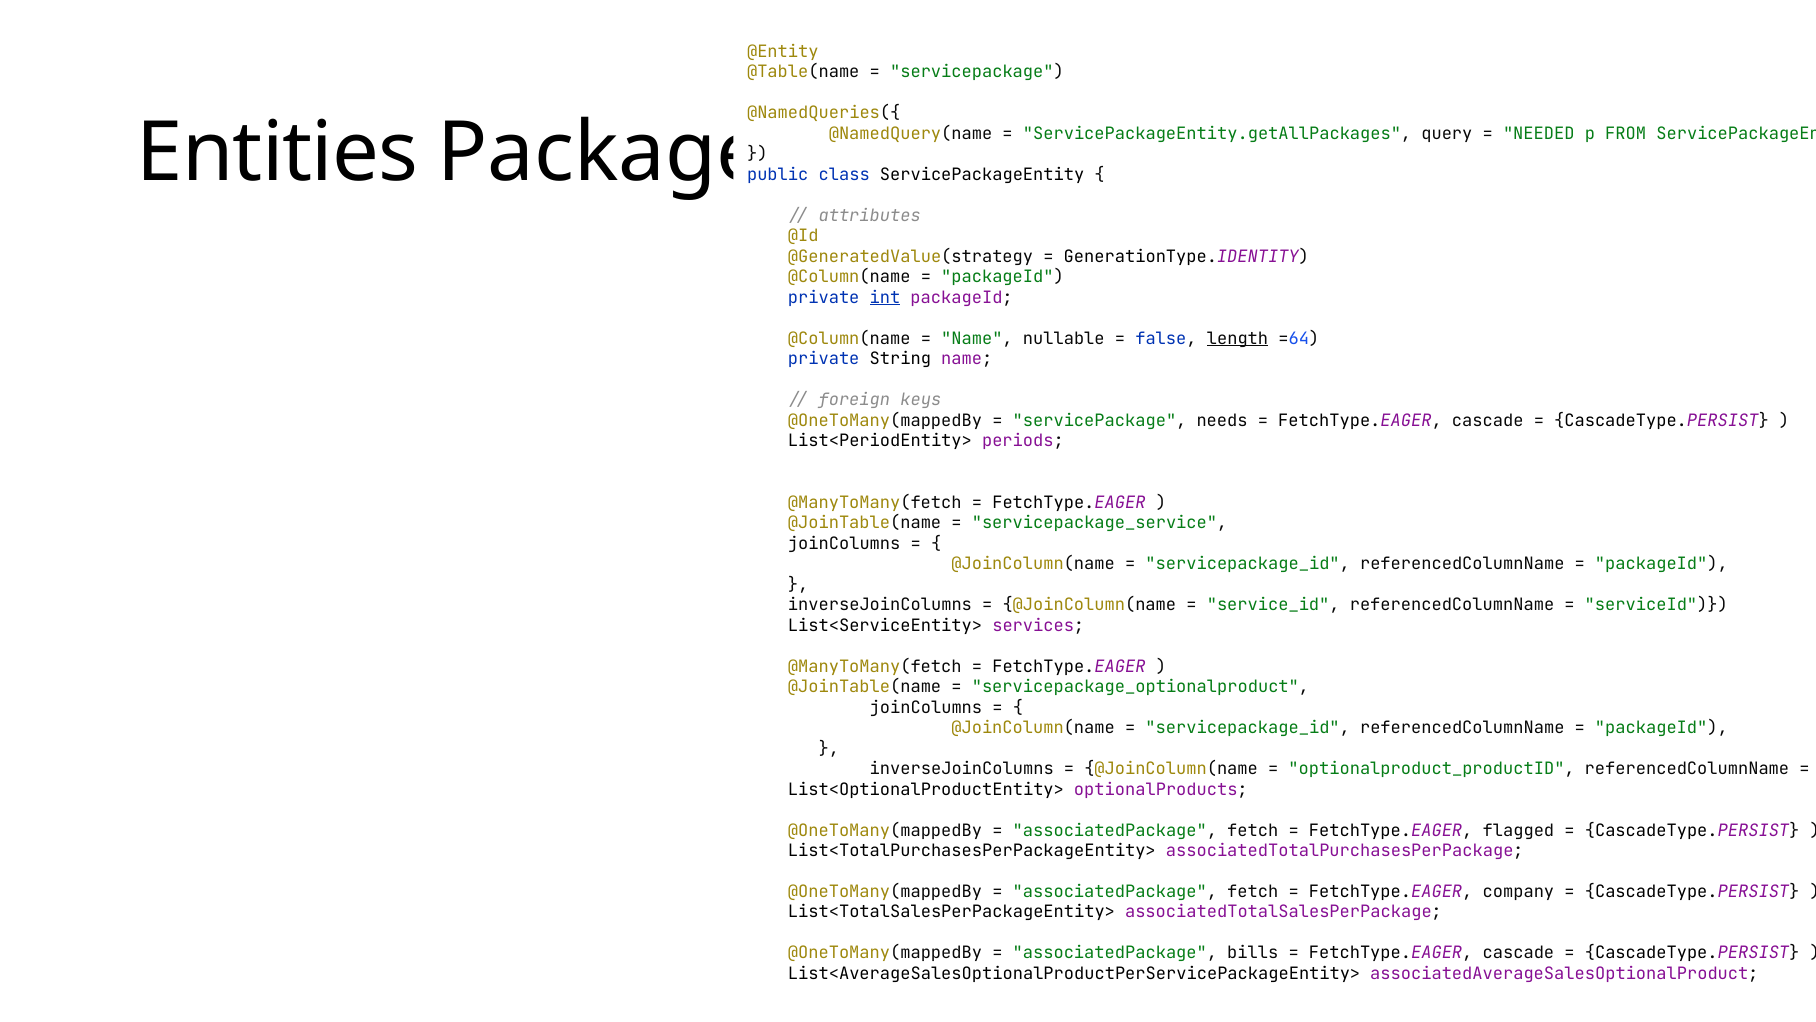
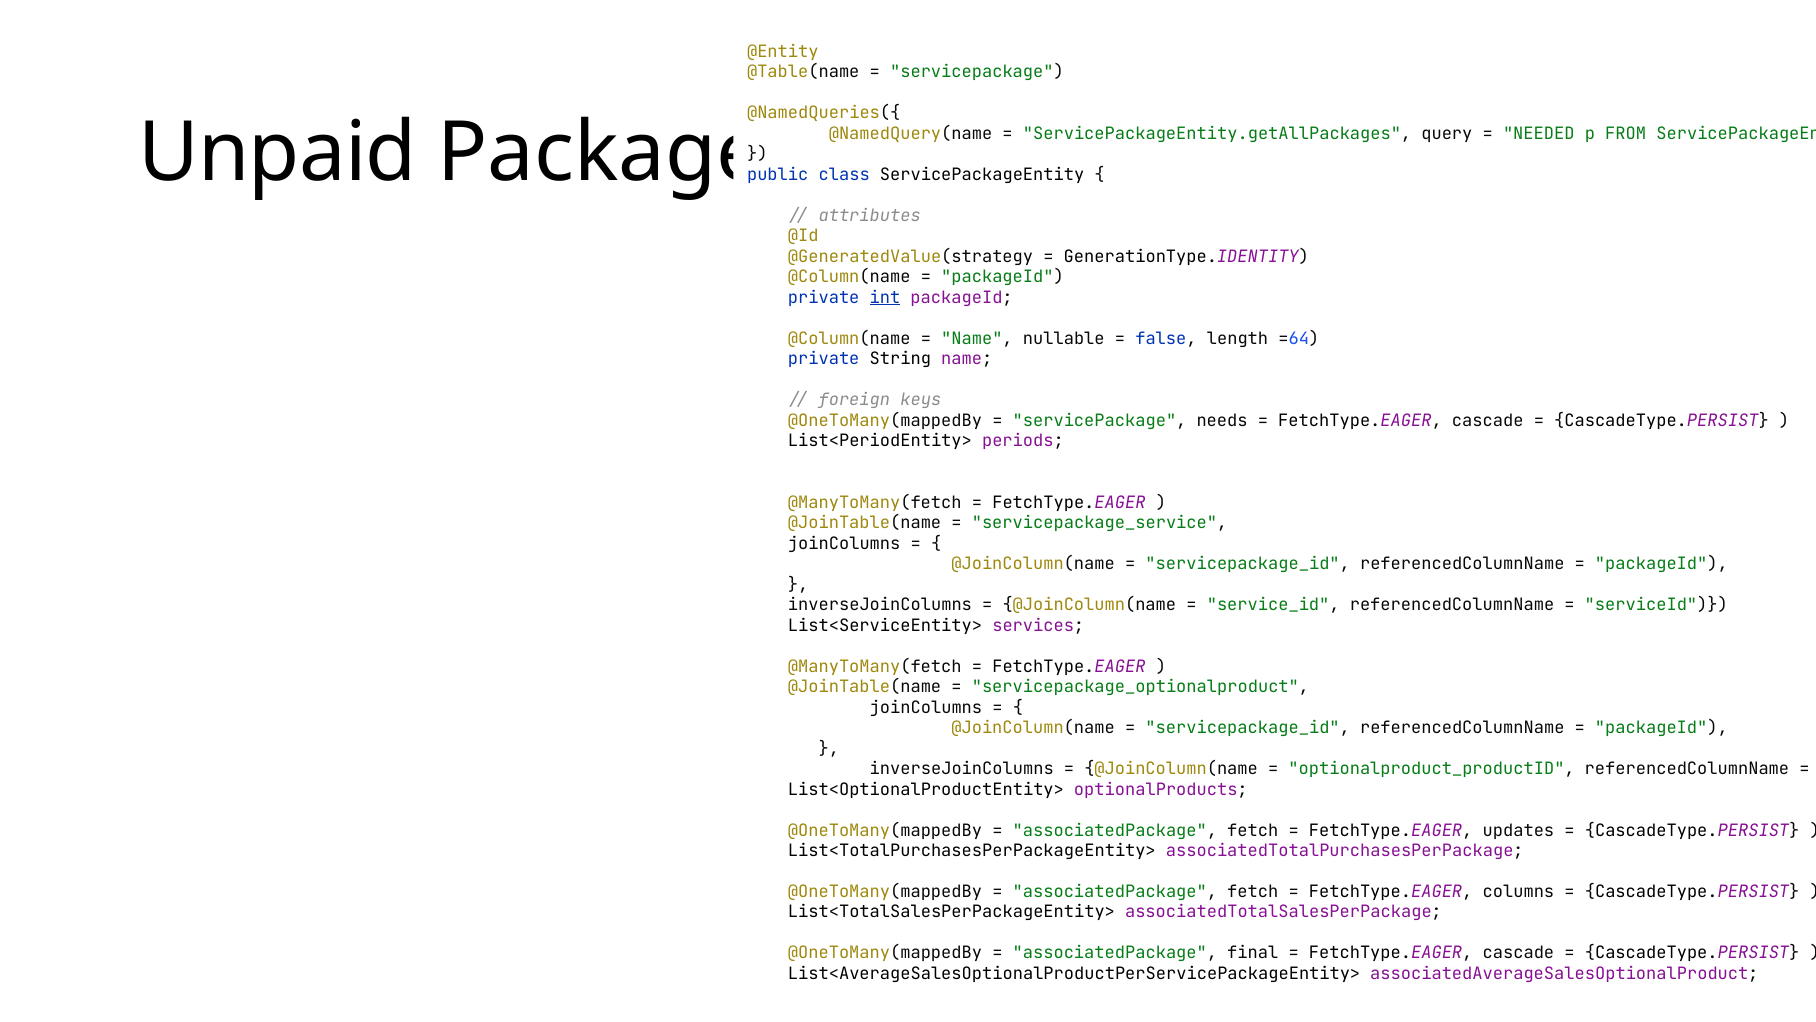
Entities: Entities -> Unpaid
length underline: present -> none
flagged: flagged -> updates
company: company -> columns
bills: bills -> final
